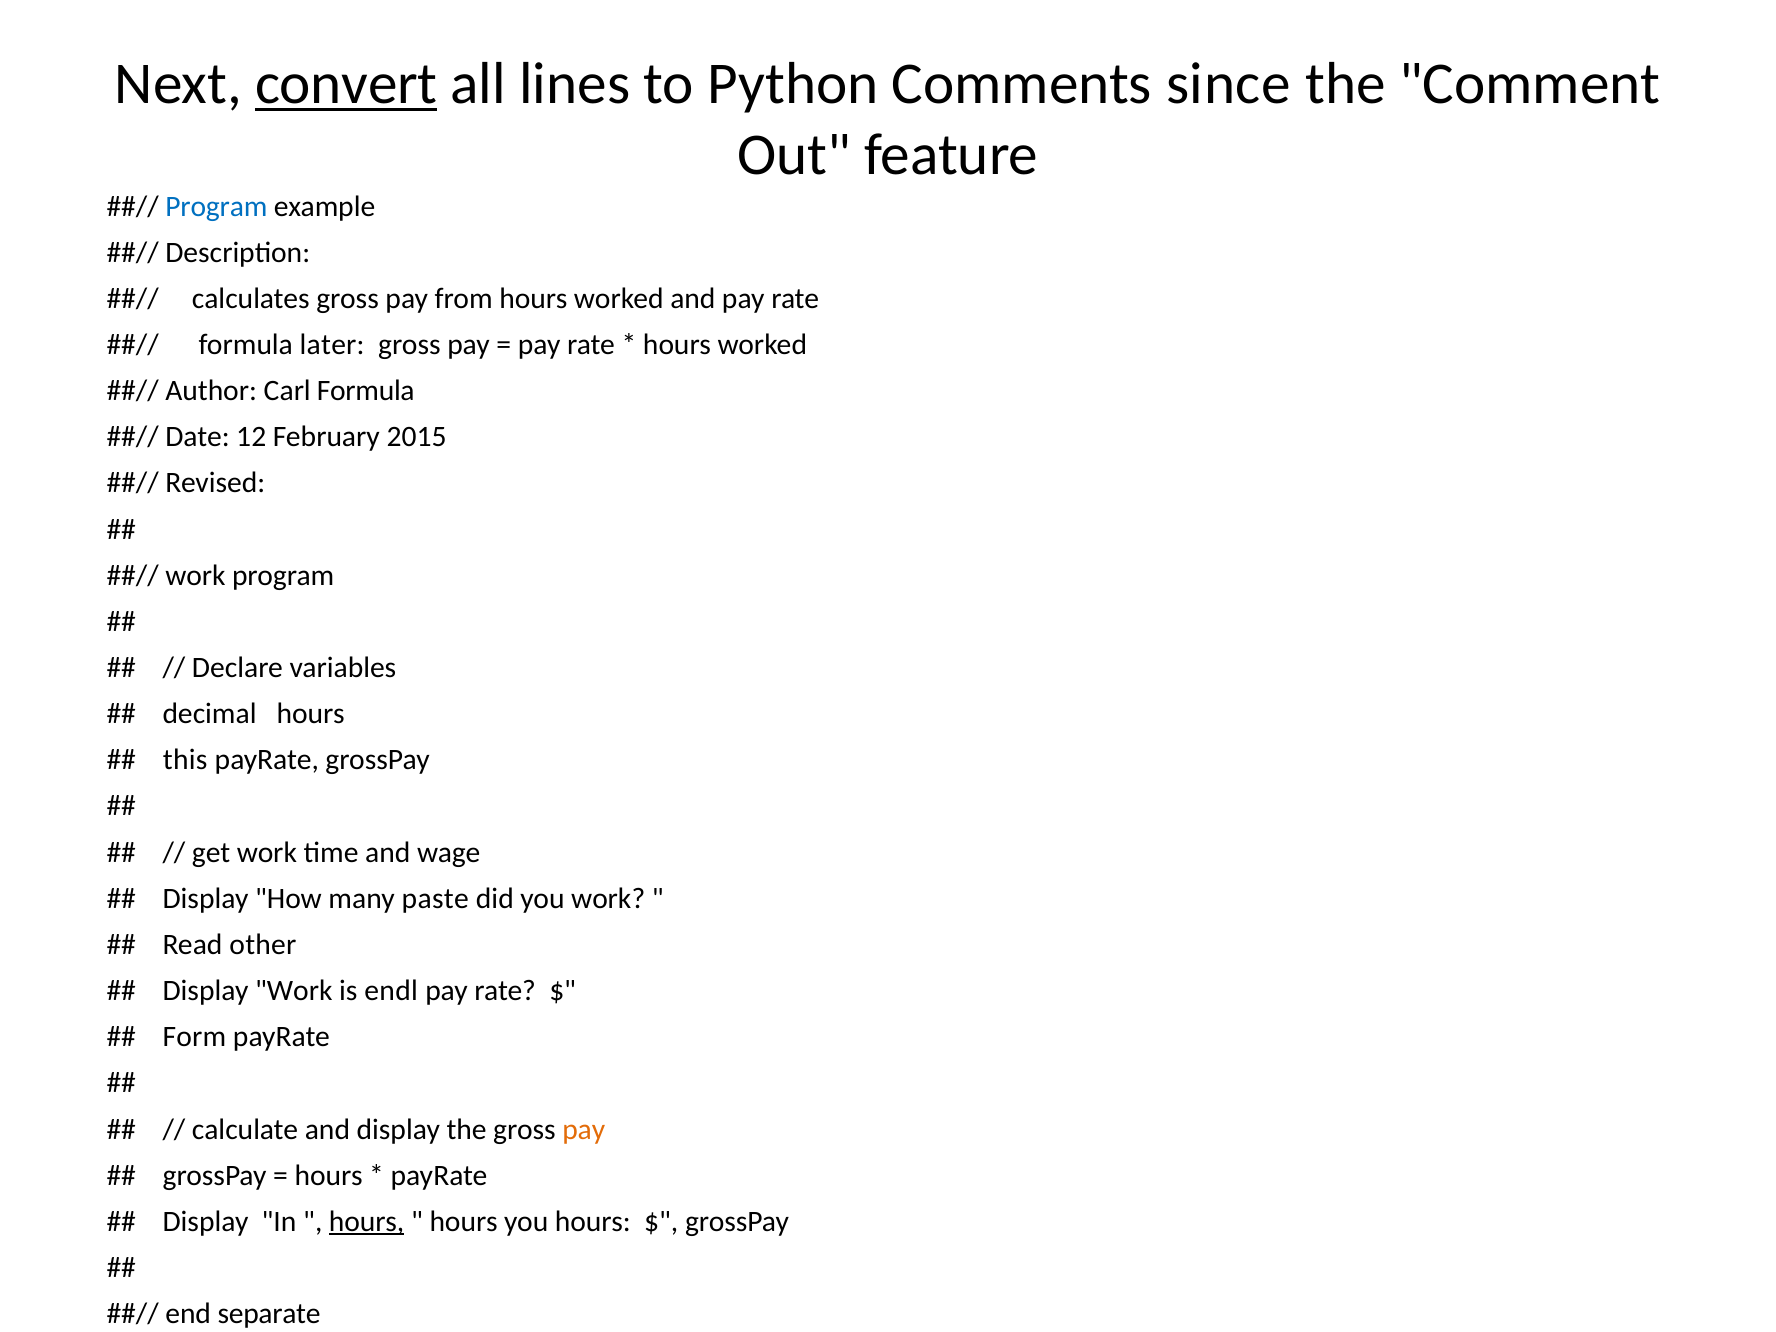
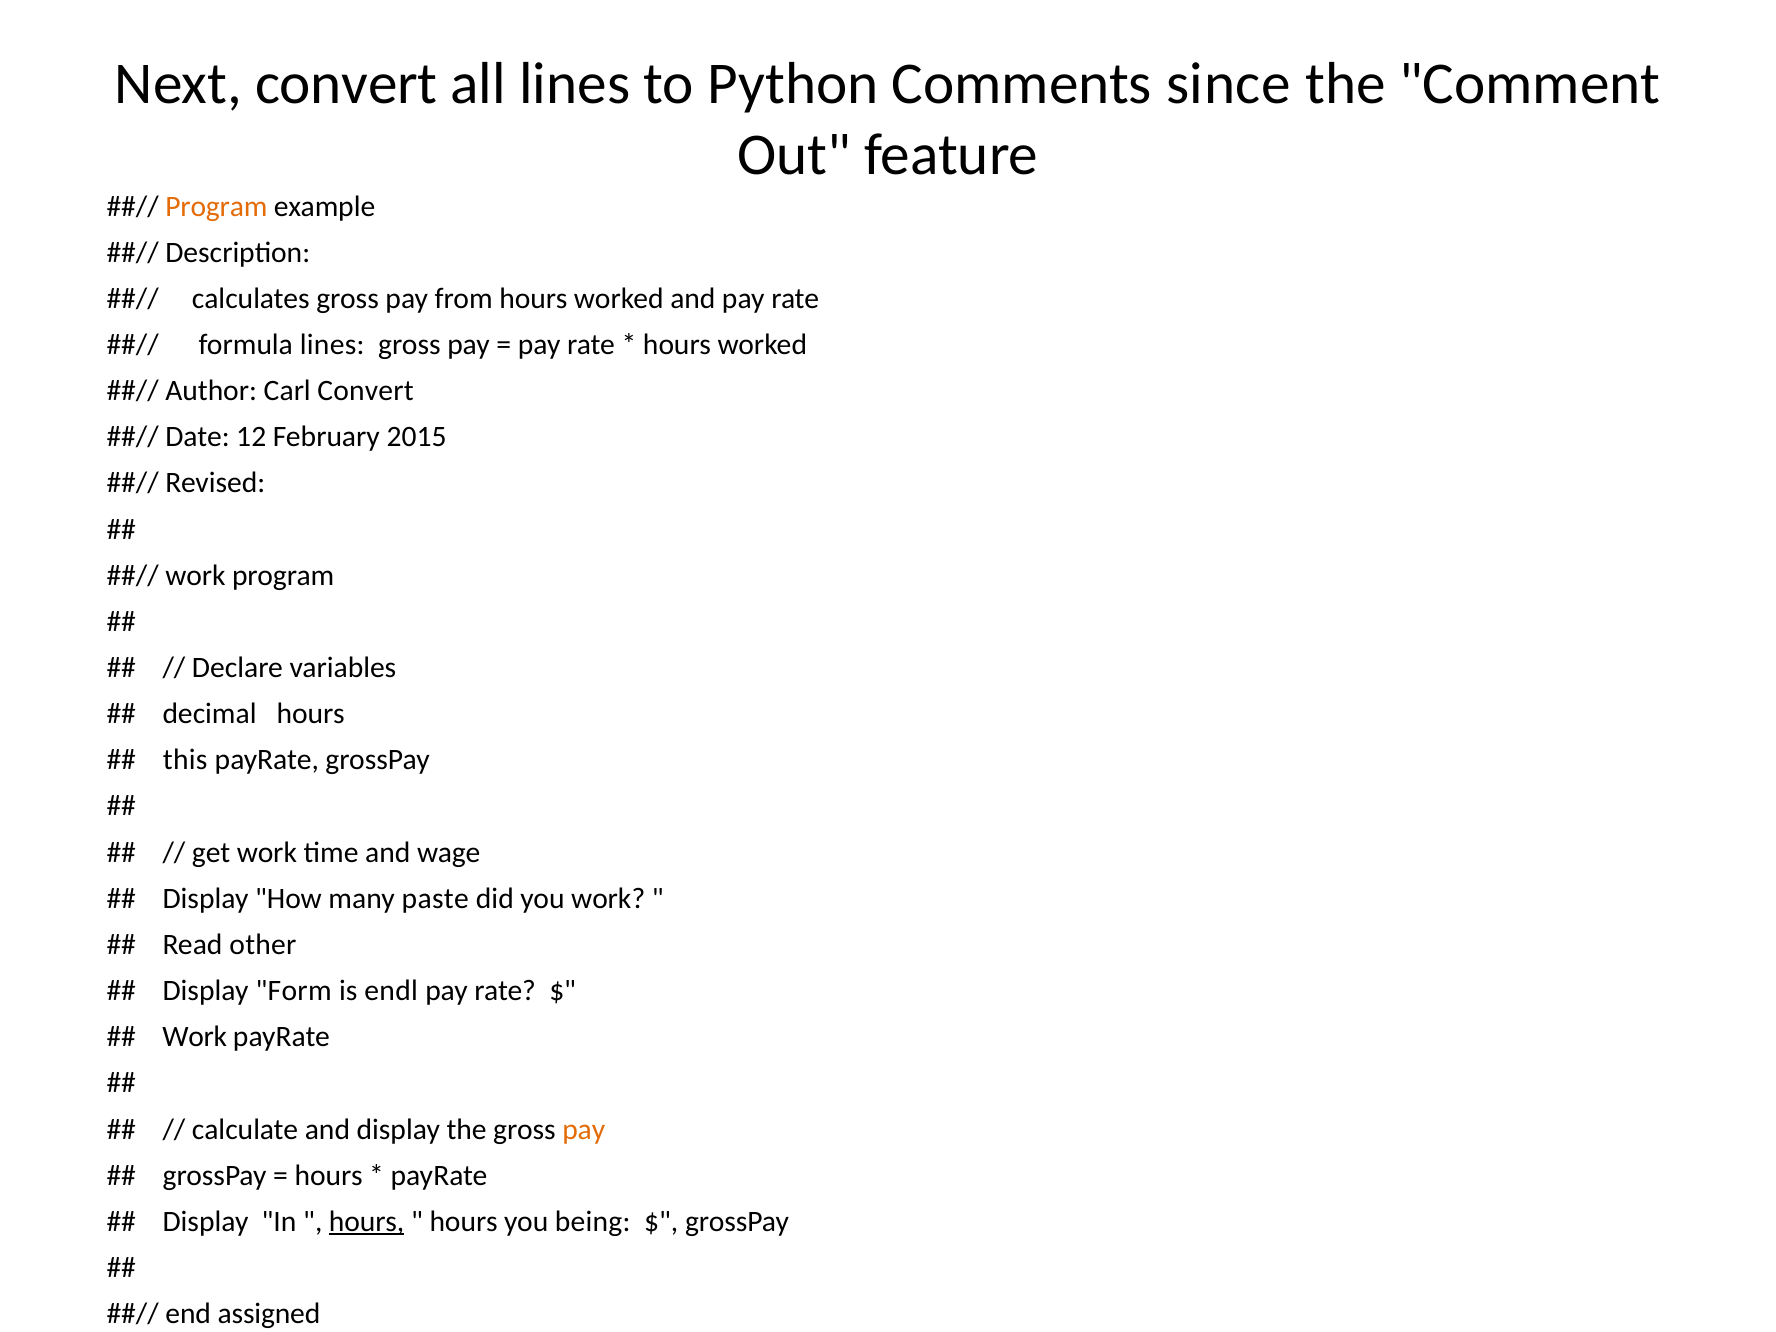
convert at (346, 84) underline: present -> none
Program at (216, 206) colour: blue -> orange
formula later: later -> lines
Carl Formula: Formula -> Convert
Display Work: Work -> Form
Form at (194, 1037): Form -> Work
you hours: hours -> being
separate: separate -> assigned
